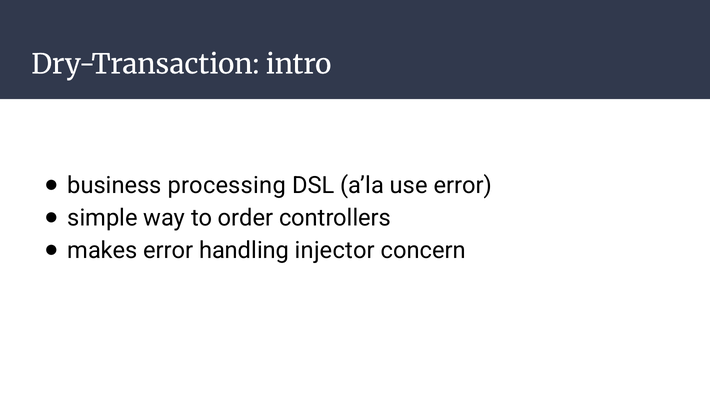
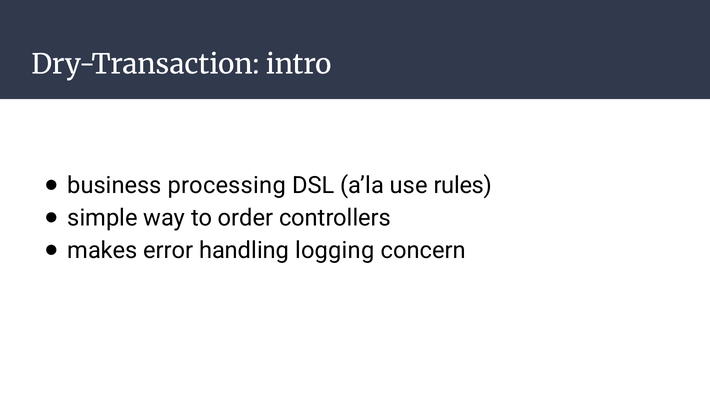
use error: error -> rules
injector: injector -> logging
